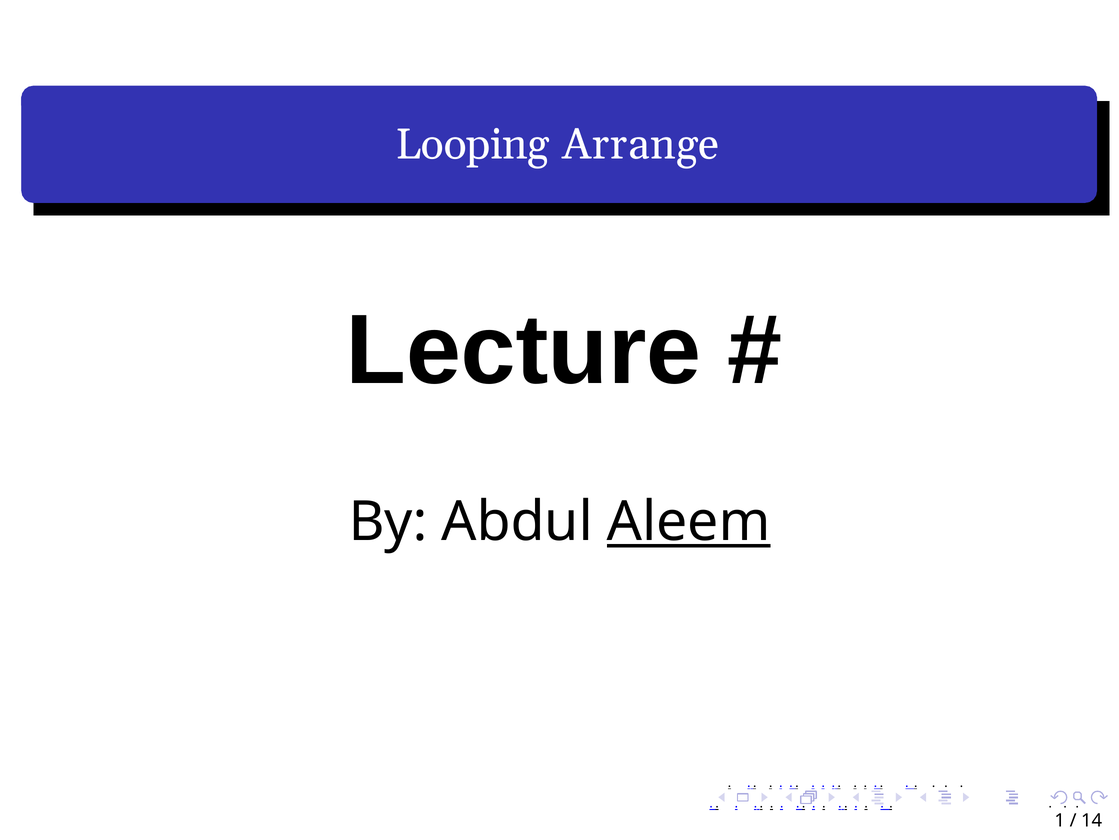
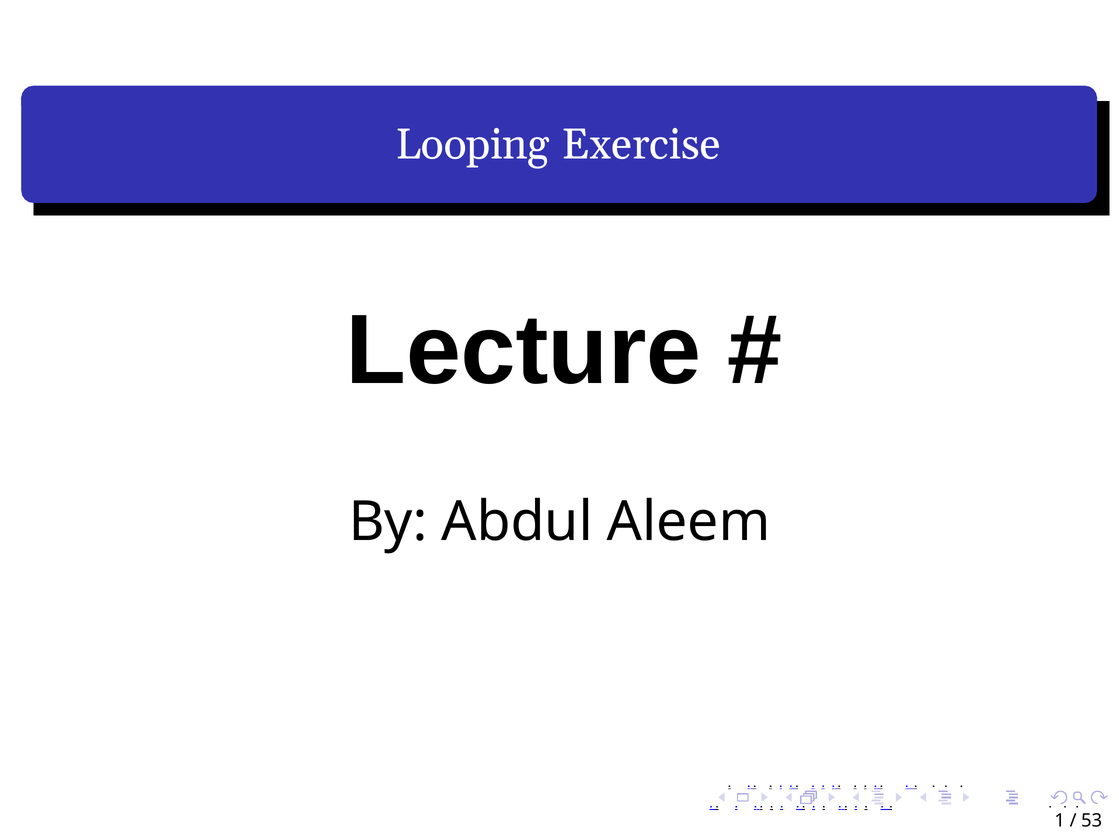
Arrange: Arrange -> Exercise
Aleem underline: present -> none
14: 14 -> 53
